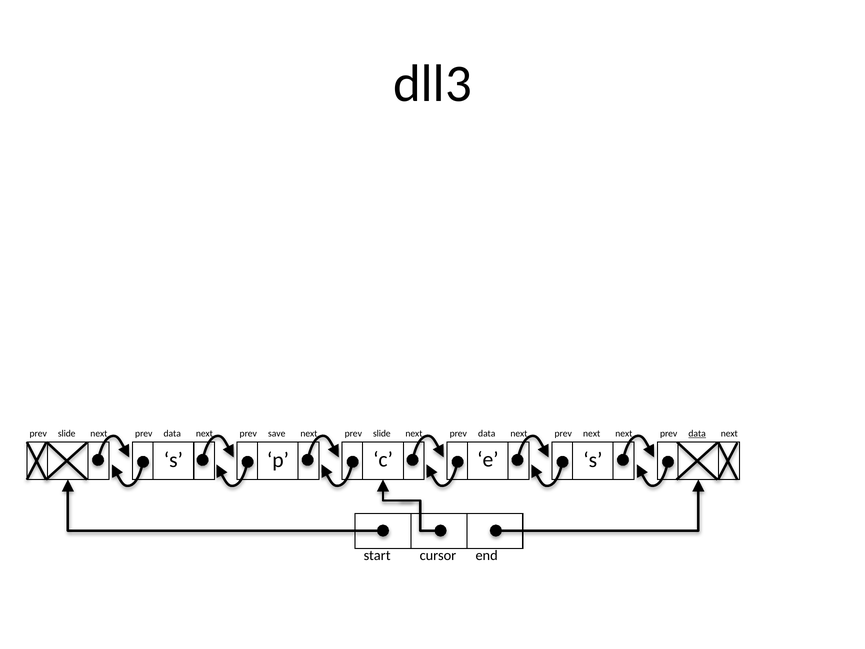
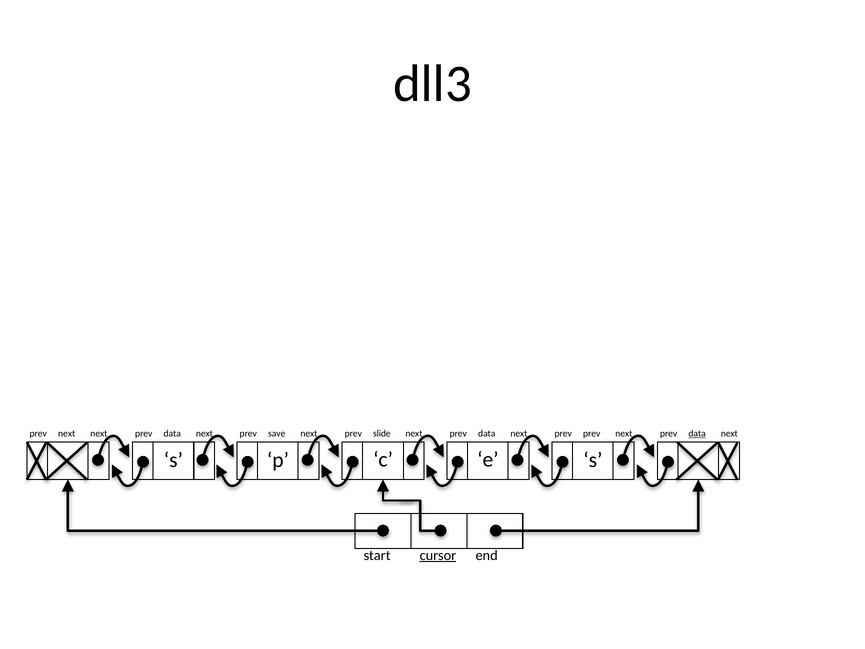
slide at (67, 433): slide -> next
prev next: next -> prev
cursor underline: none -> present
